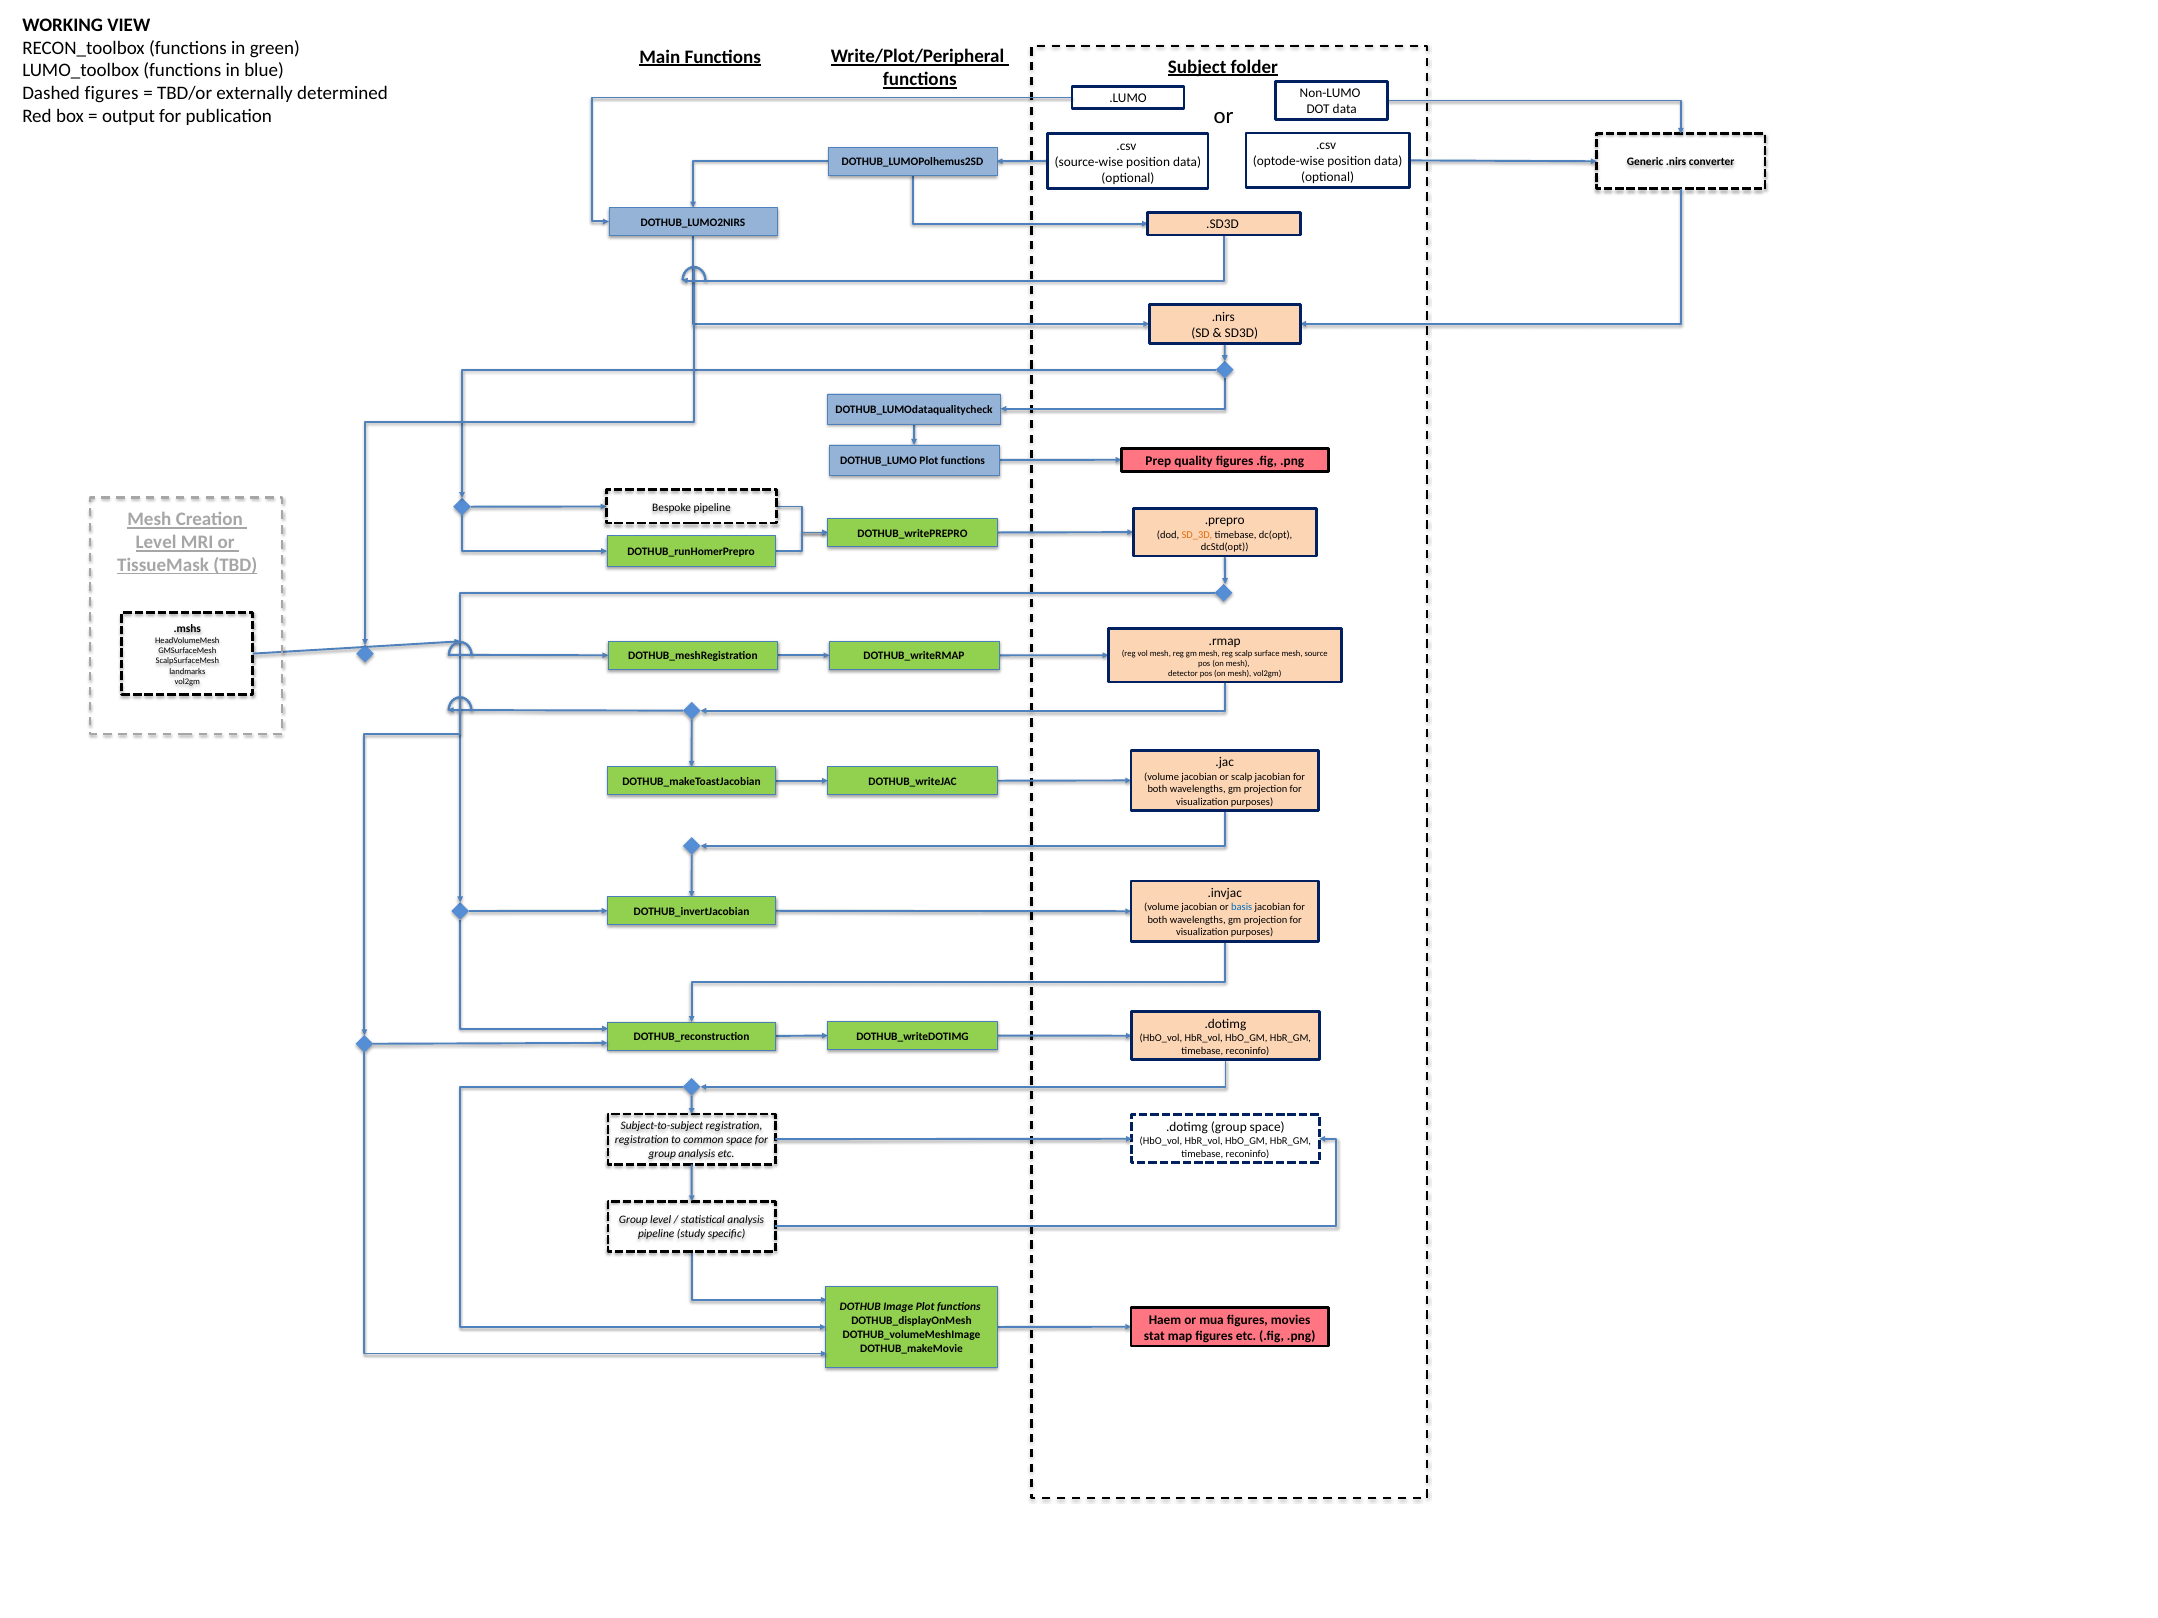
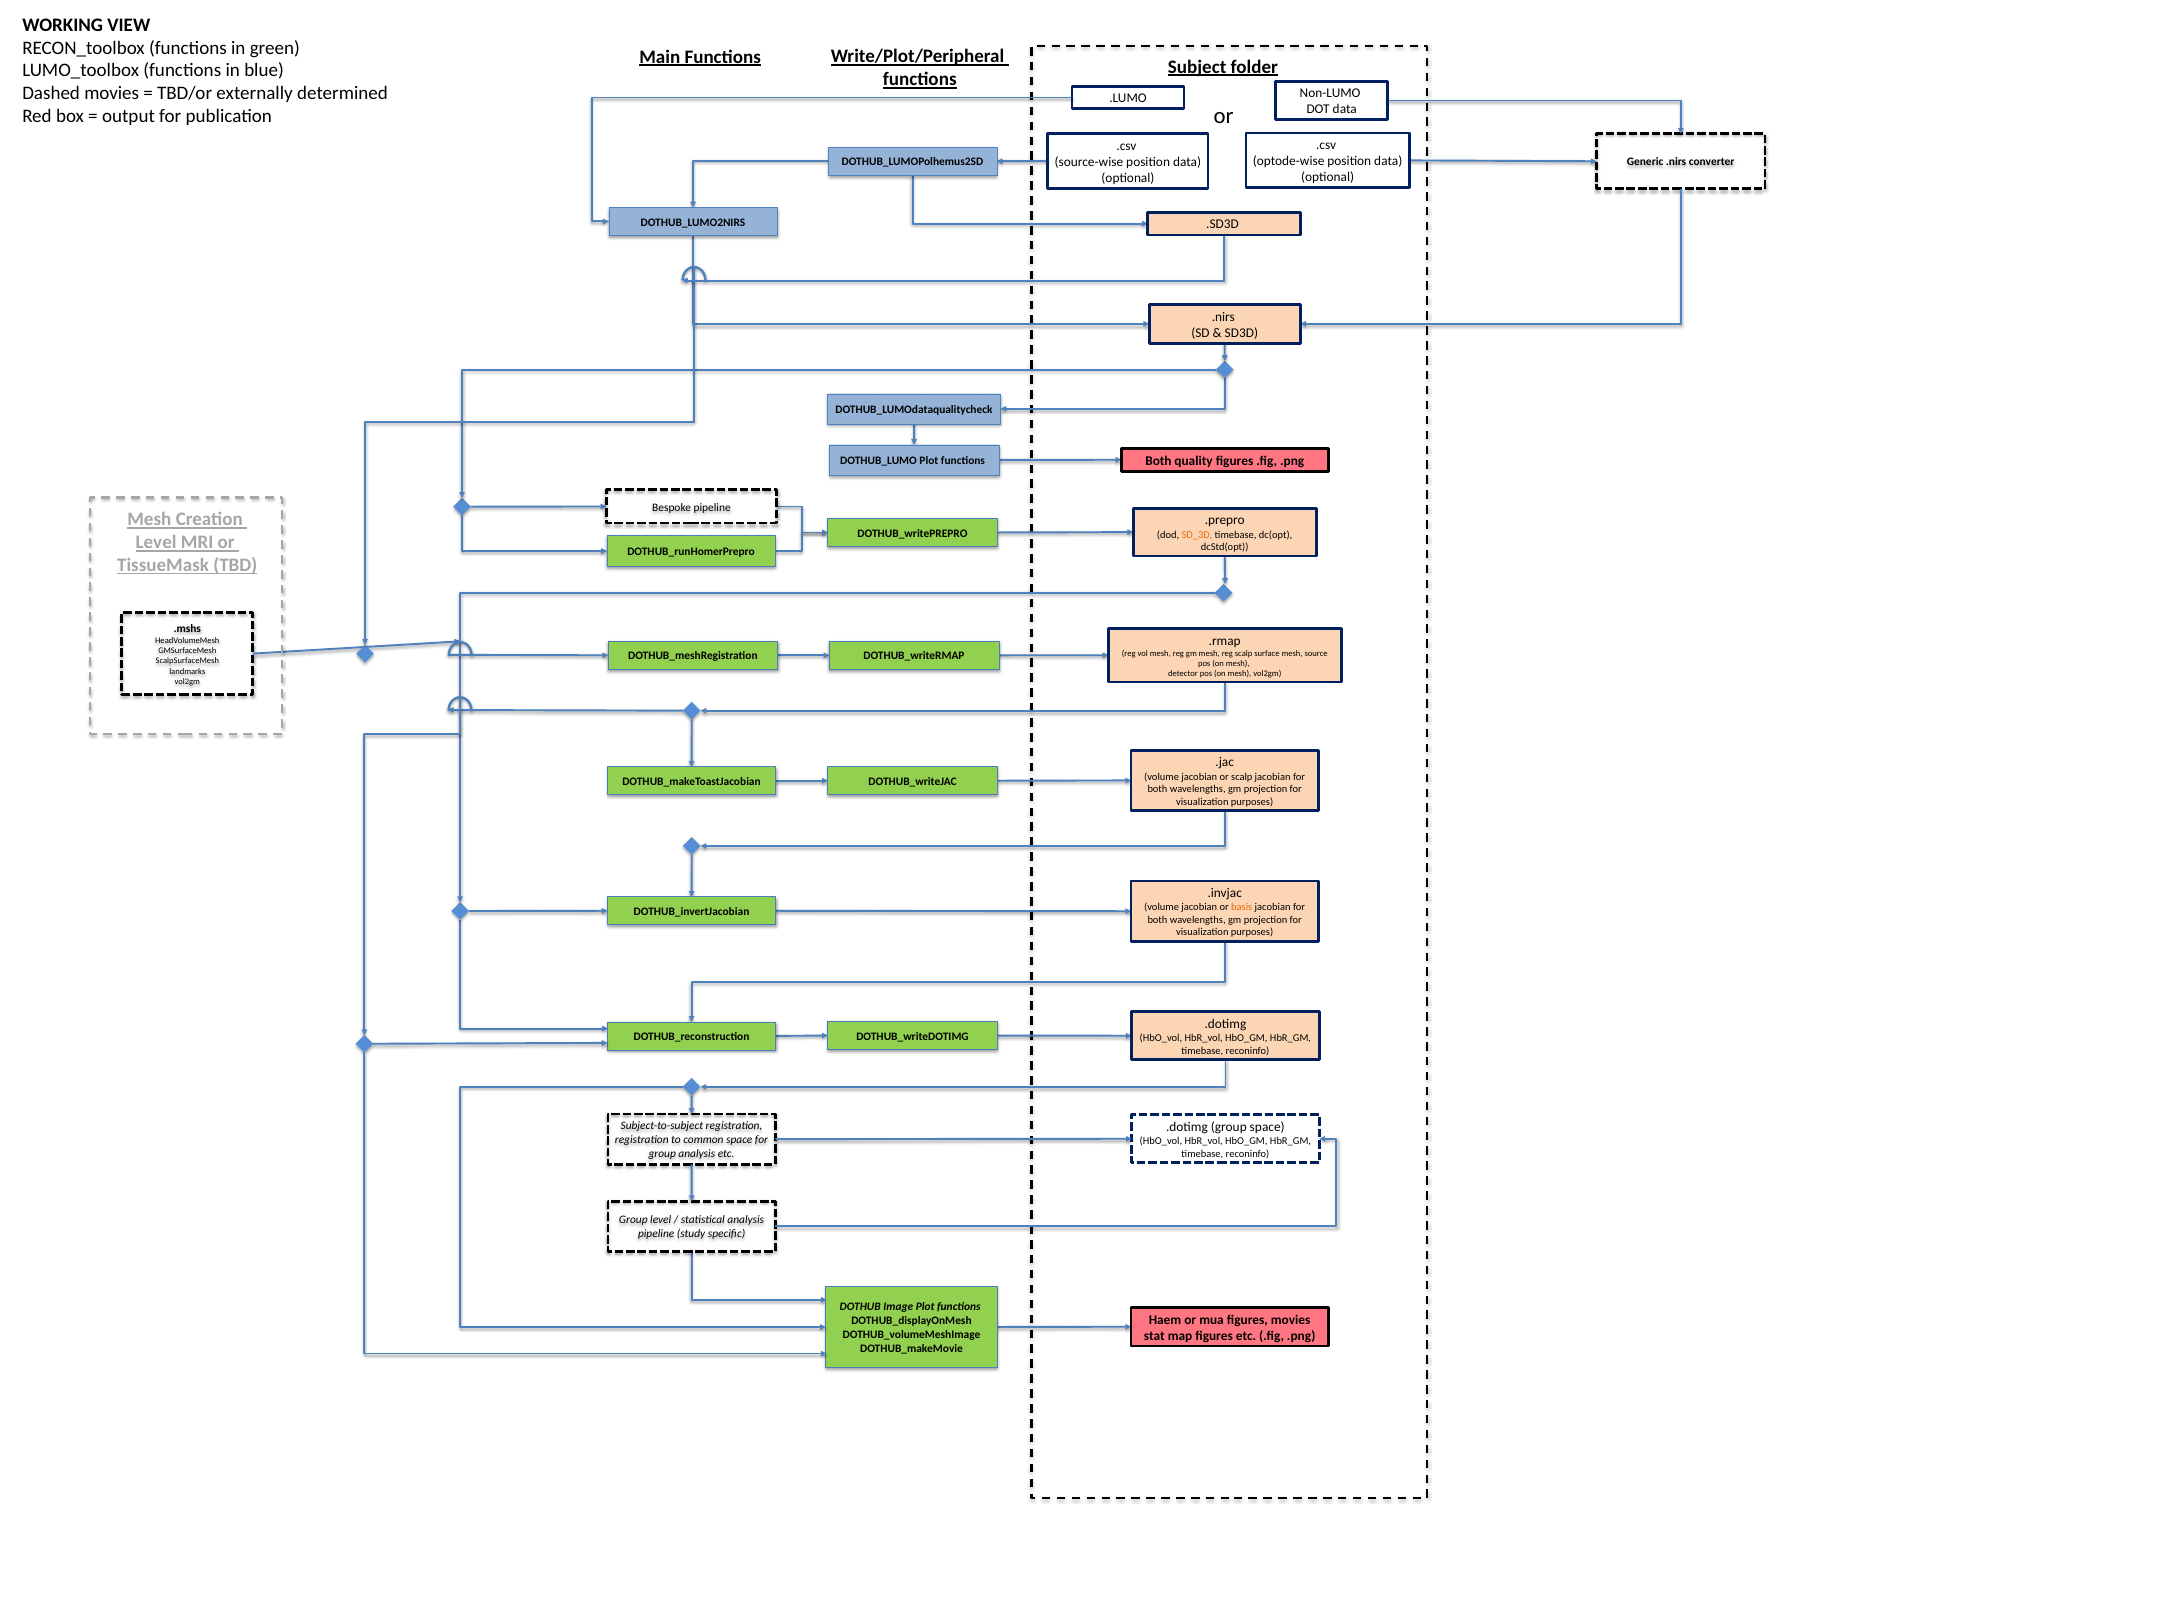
Dashed figures: figures -> movies
Prep at (1158, 461): Prep -> Both
basis colour: blue -> orange
